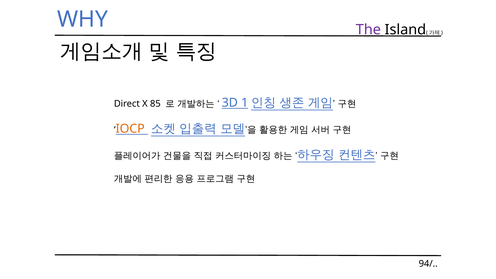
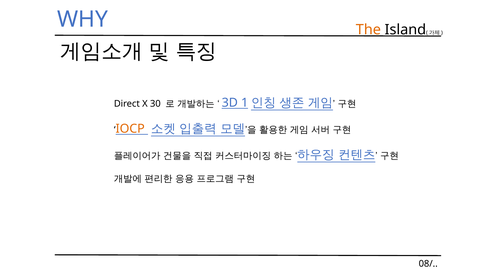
The colour: purple -> orange
85: 85 -> 30
94/: 94/ -> 08/
